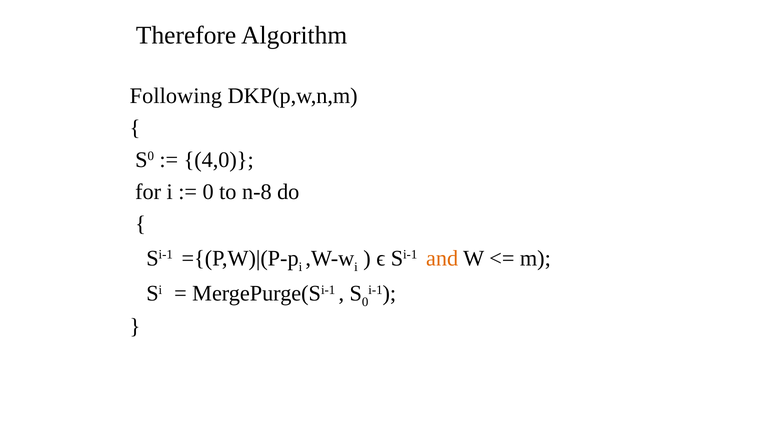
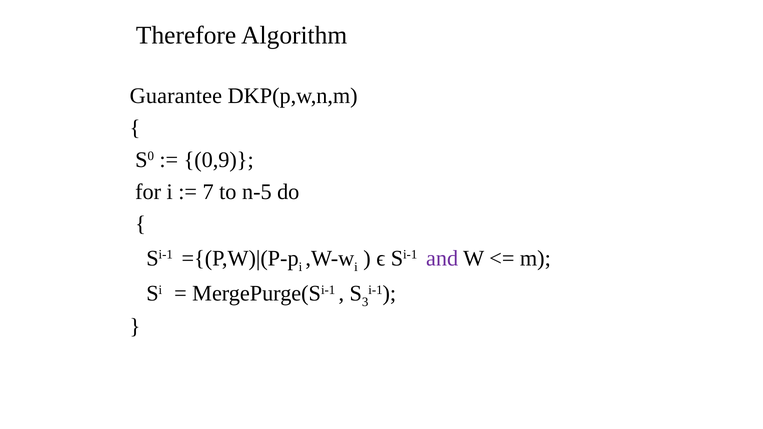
Following: Following -> Guarantee
4,0: 4,0 -> 0,9
0 at (208, 192): 0 -> 7
n-8: n-8 -> n-5
and colour: orange -> purple
0 at (365, 302): 0 -> 3
